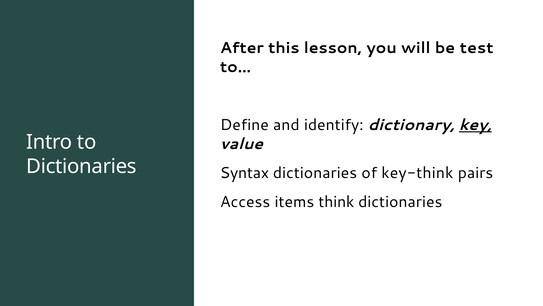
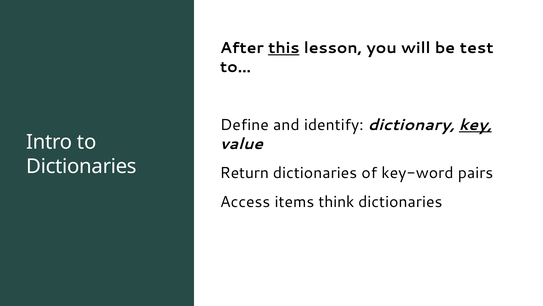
this underline: none -> present
Syntax: Syntax -> Return
key-think: key-think -> key-word
